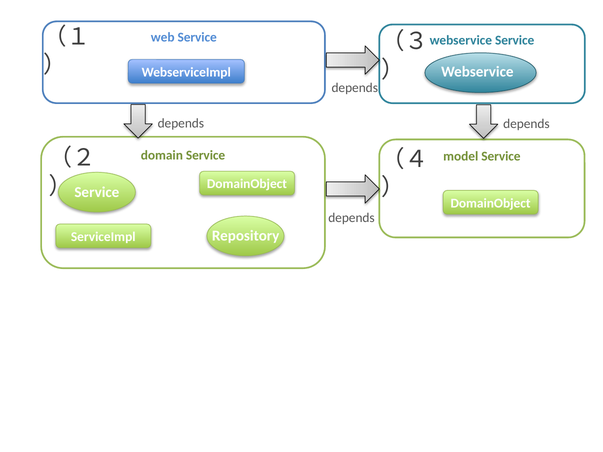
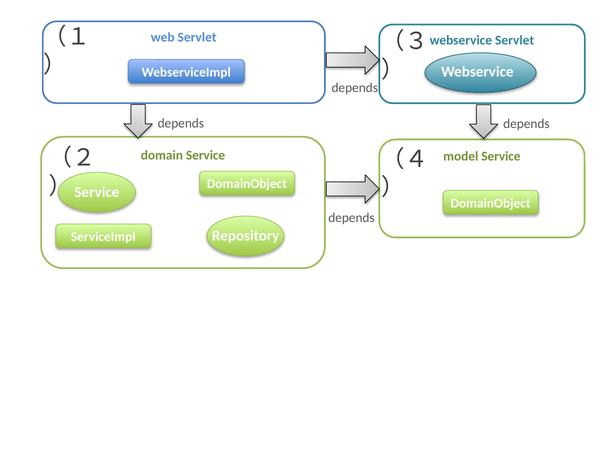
web Service: Service -> Servlet
webservice Service: Service -> Servlet
